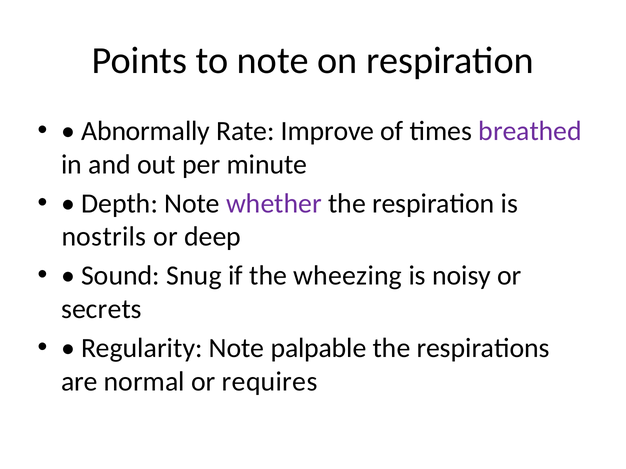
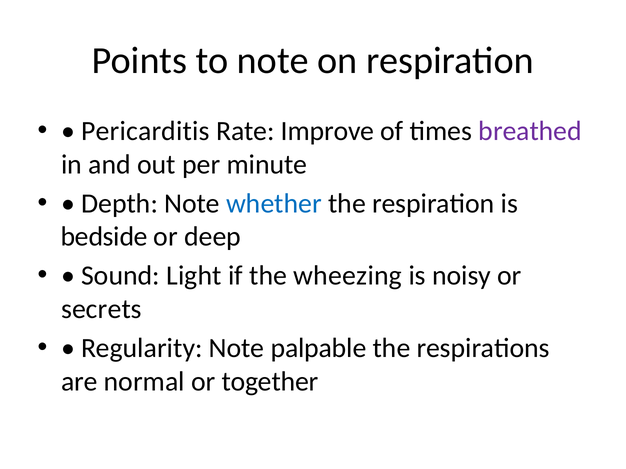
Abnormally: Abnormally -> Pericarditis
whether colour: purple -> blue
nostrils: nostrils -> bedside
Snug: Snug -> Light
requires: requires -> together
